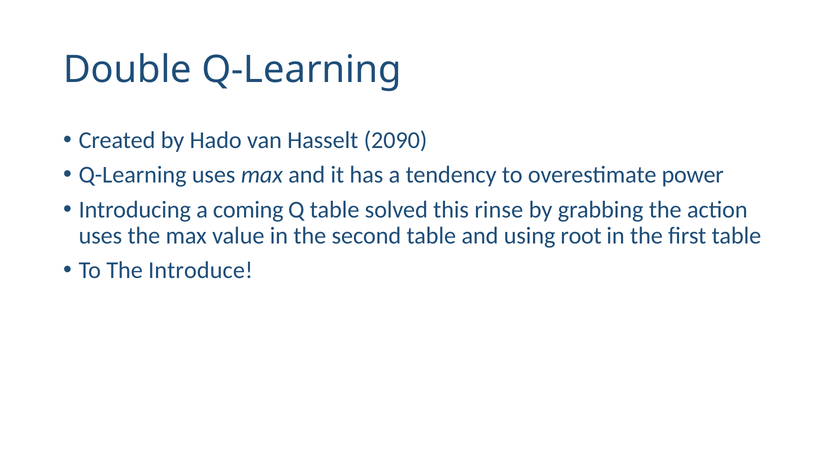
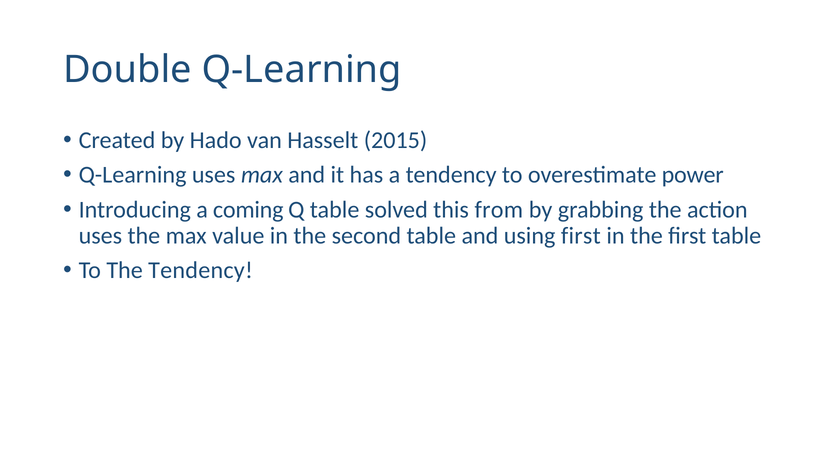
2090: 2090 -> 2015
rinse: rinse -> from
using root: root -> first
The Introduce: Introduce -> Tendency
